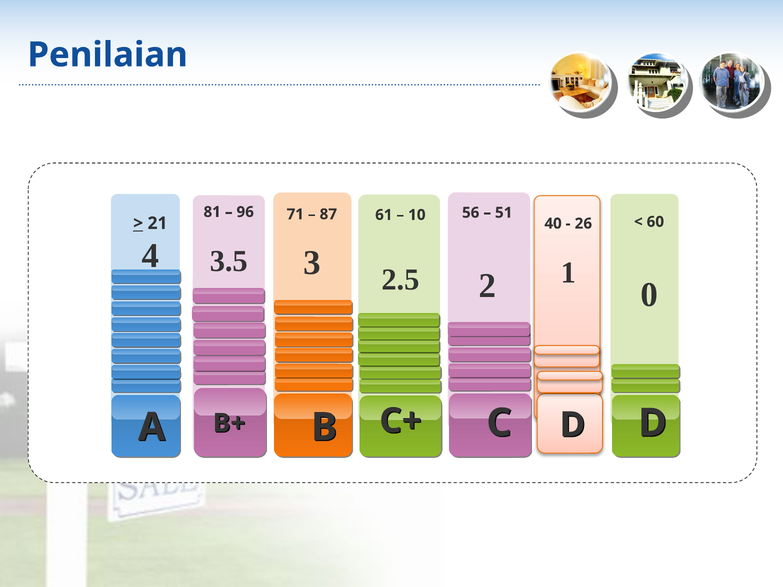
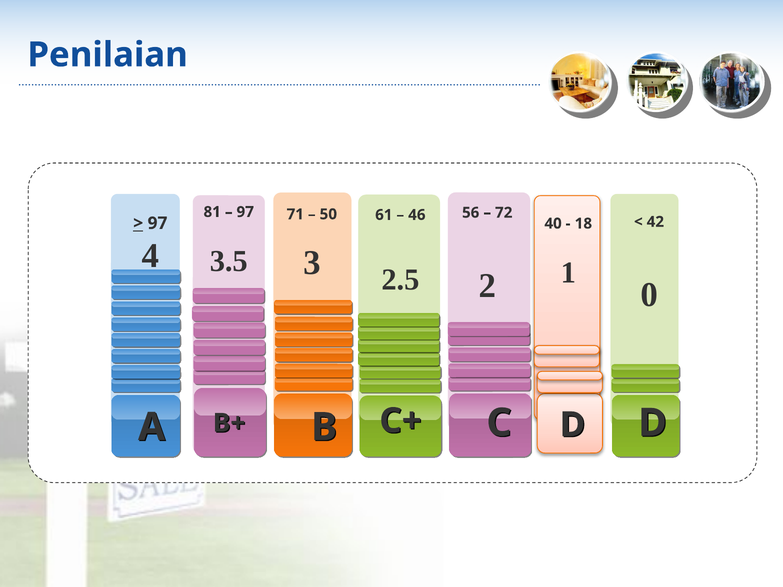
96 at (245, 212): 96 -> 97
51: 51 -> 72
87: 87 -> 50
10: 10 -> 46
60: 60 -> 42
21 at (157, 223): 21 -> 97
26: 26 -> 18
